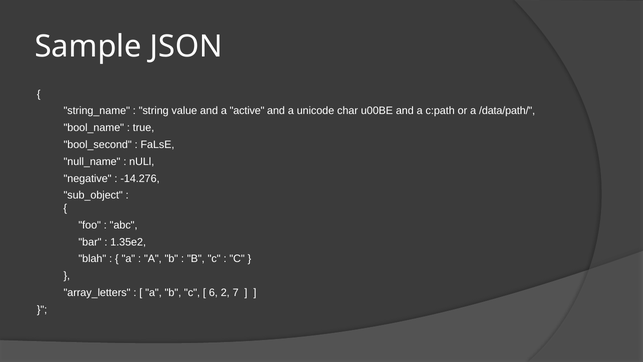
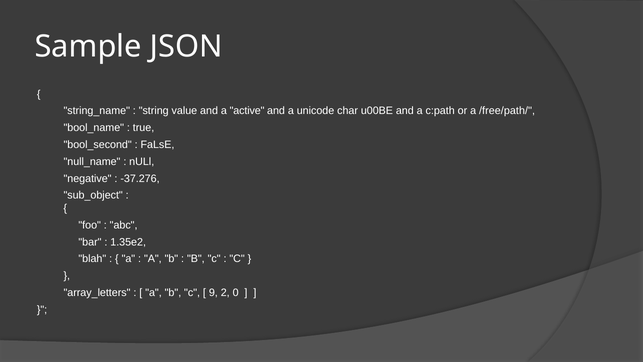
/data/path/: /data/path/ -> /free/path/
-14.276: -14.276 -> -37.276
6: 6 -> 9
7: 7 -> 0
